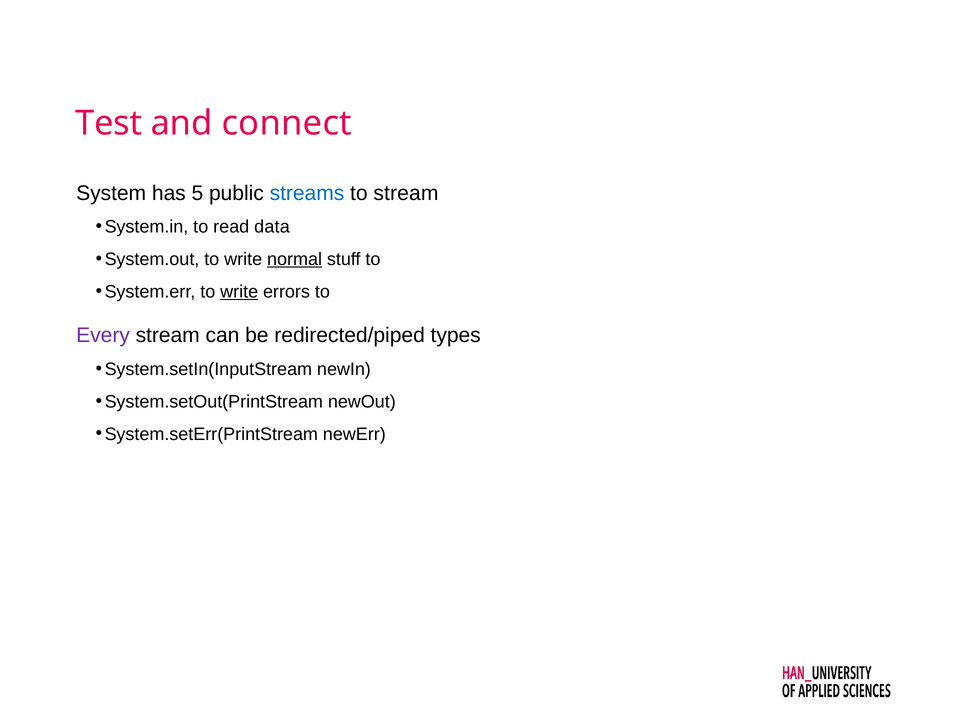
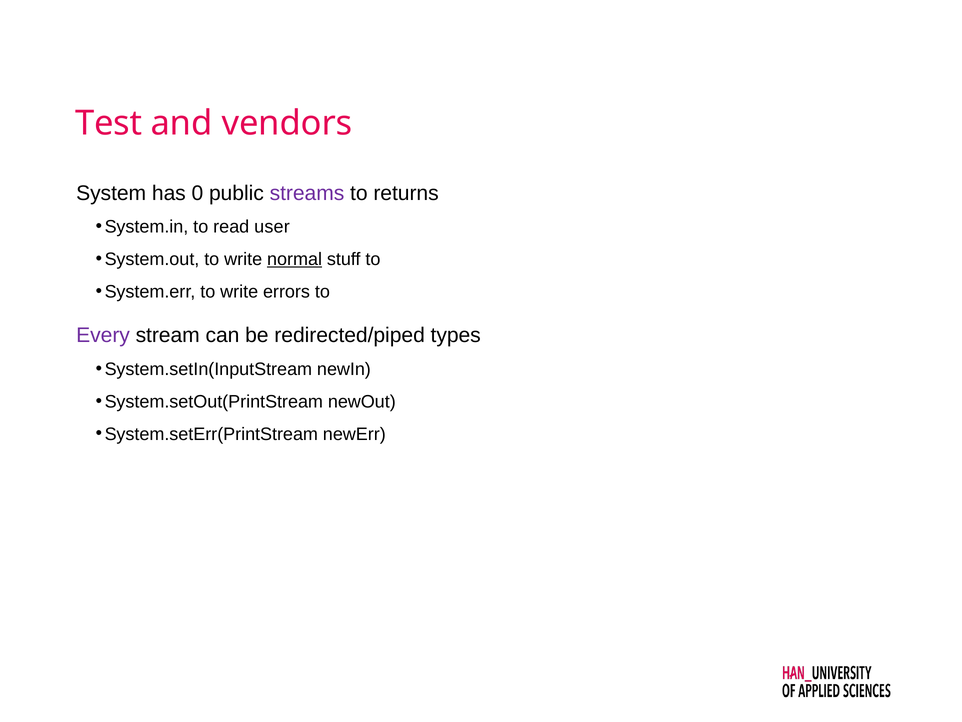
connect: connect -> vendors
5: 5 -> 0
streams colour: blue -> purple
to stream: stream -> returns
data: data -> user
write at (239, 291) underline: present -> none
